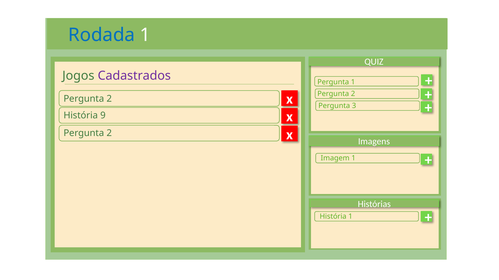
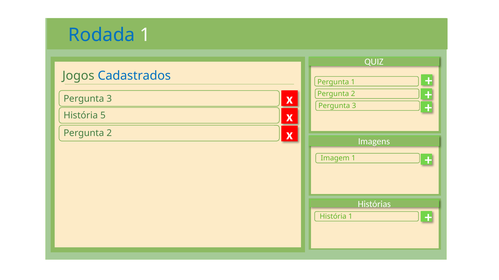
Cadastrados colour: purple -> blue
2 at (109, 99): 2 -> 3
9: 9 -> 5
